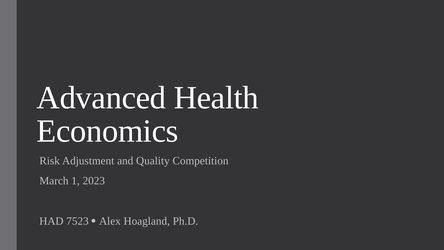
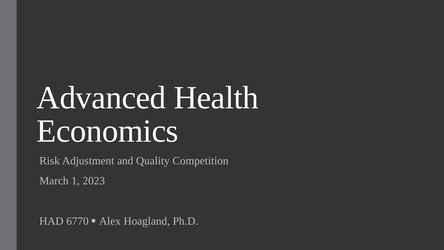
7523: 7523 -> 6770
